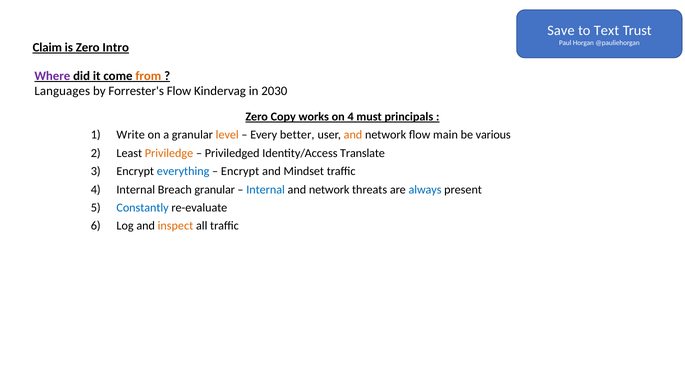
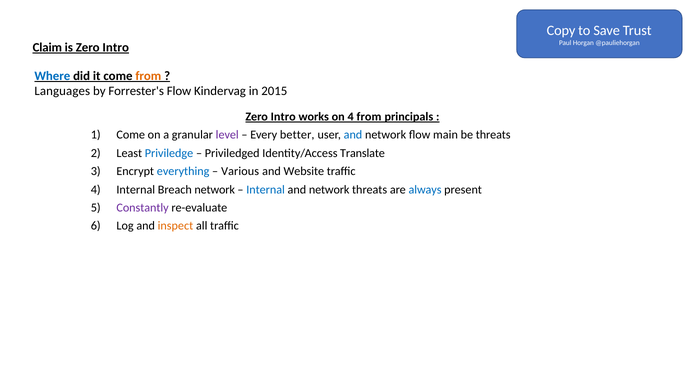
Save: Save -> Copy
Text: Text -> Save
Where colour: purple -> blue
2030: 2030 -> 2015
Copy at (283, 117): Copy -> Intro
4 must: must -> from
Write at (131, 135): Write -> Come
level colour: orange -> purple
and at (353, 135) colour: orange -> blue
be various: various -> threats
Priviledge colour: orange -> blue
Encrypt at (240, 171): Encrypt -> Various
Mindset: Mindset -> Website
Breach granular: granular -> network
Constantly colour: blue -> purple
